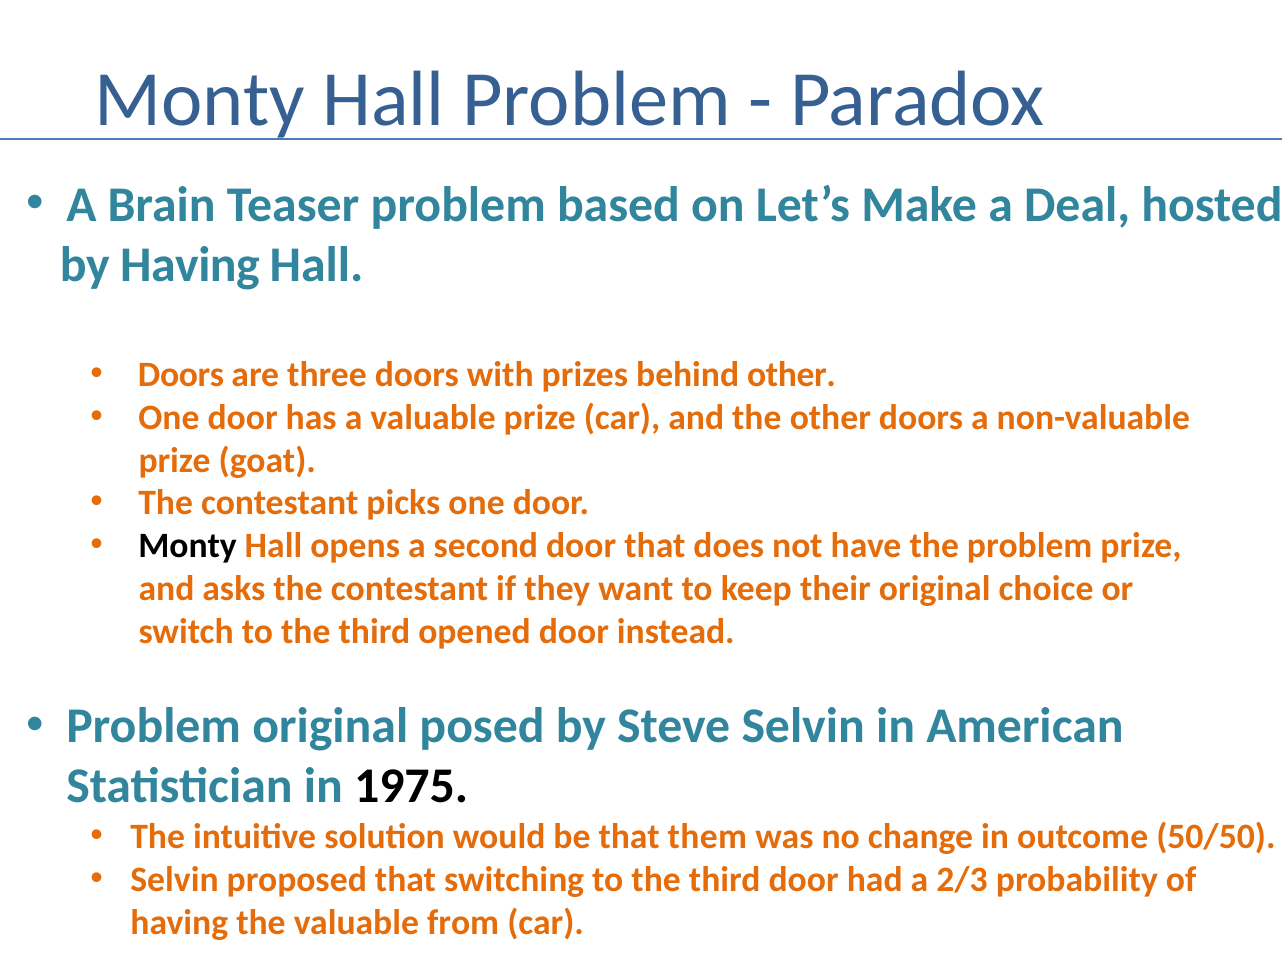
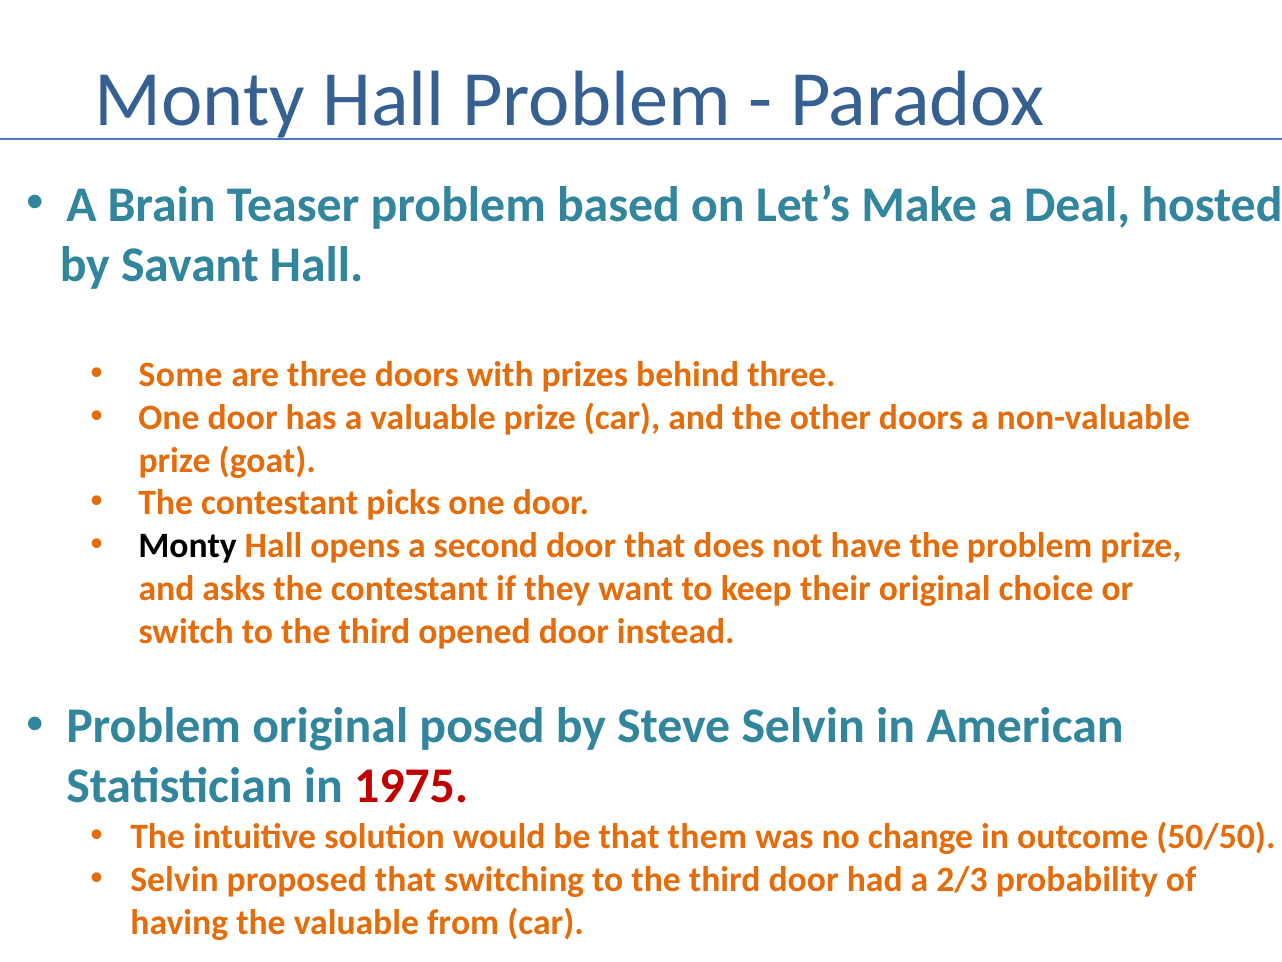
by Having: Having -> Savant
Doors at (181, 375): Doors -> Some
behind other: other -> three
1975 colour: black -> red
